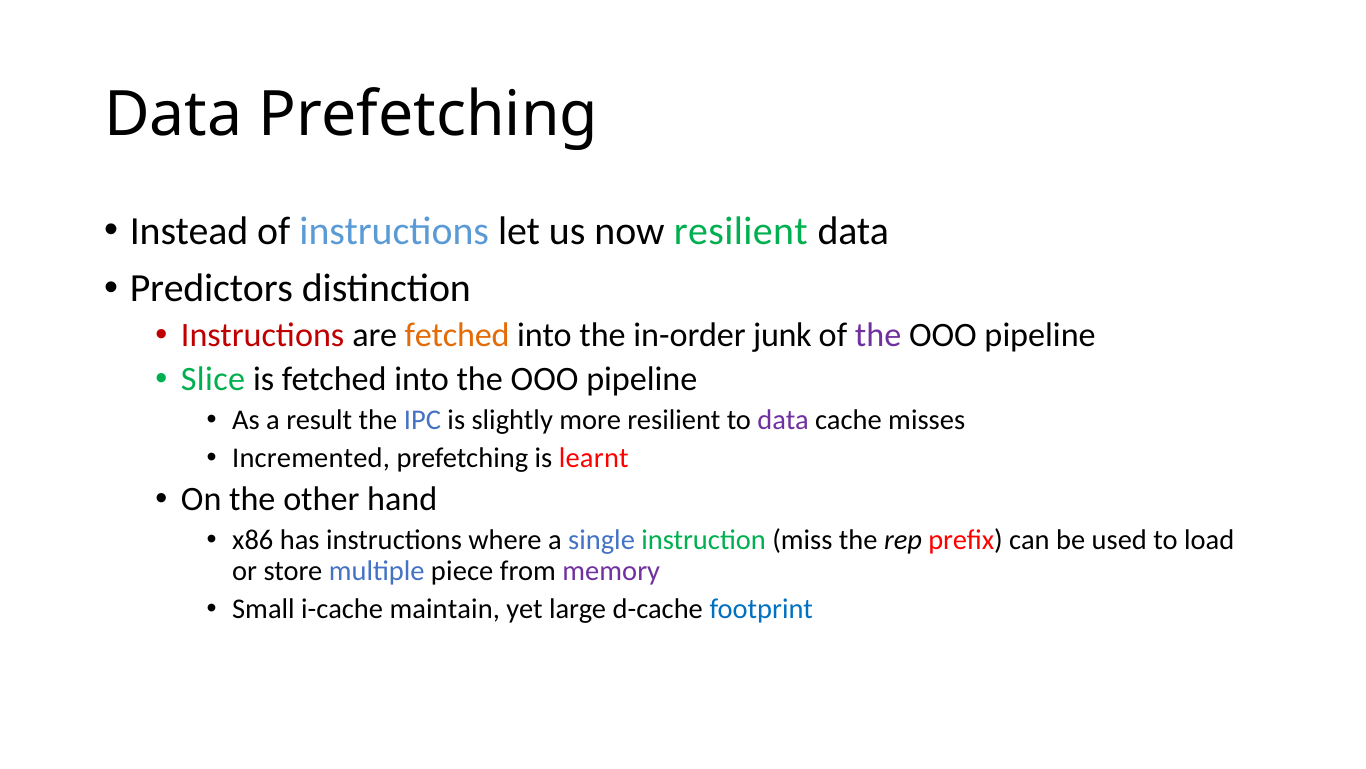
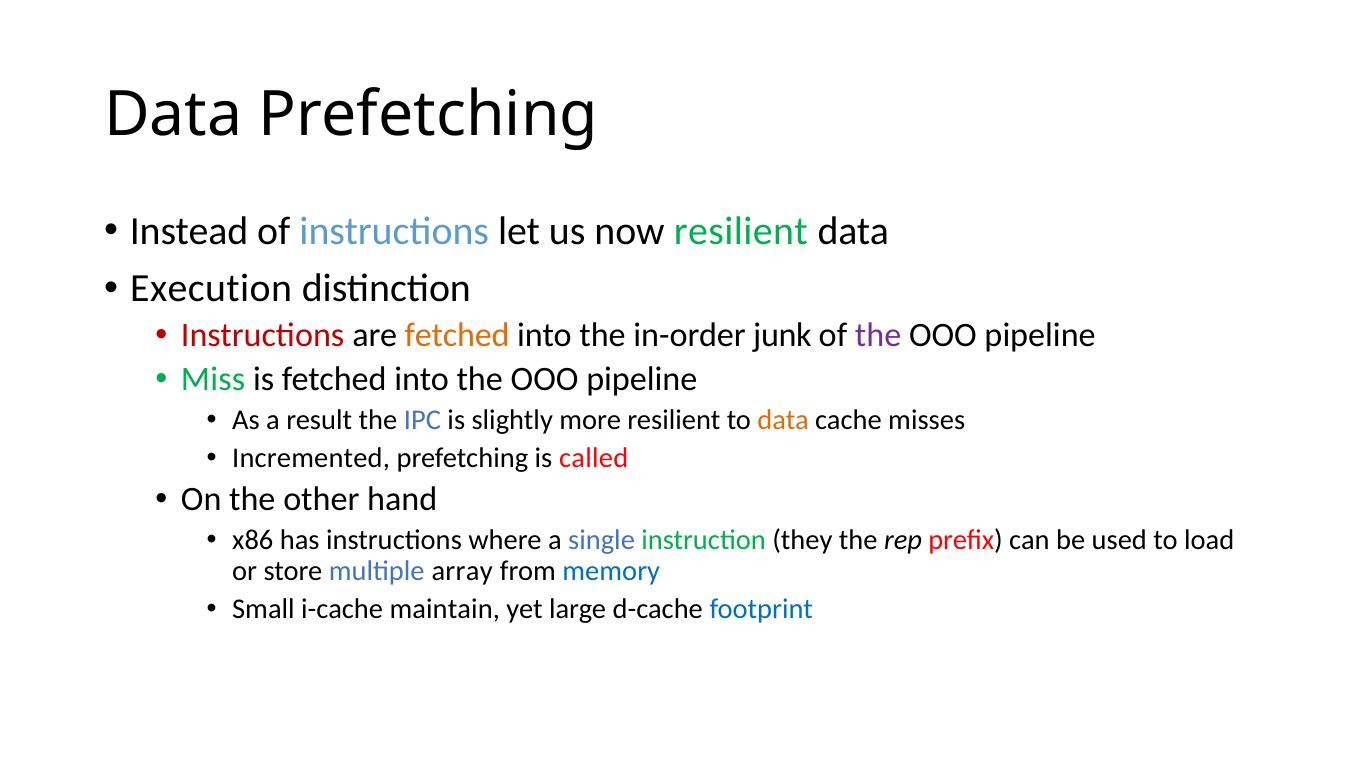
Predictors: Predictors -> Execution
Slice: Slice -> Miss
data at (783, 420) colour: purple -> orange
learnt: learnt -> called
miss: miss -> they
piece: piece -> array
memory colour: purple -> blue
